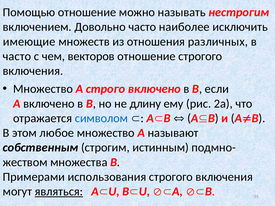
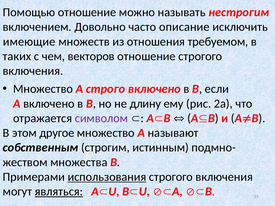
наиболее: наиболее -> описание
различных: различных -> требуемом
часто at (17, 56): часто -> таких
символом colour: blue -> purple
любое: любое -> другое
использования underline: none -> present
